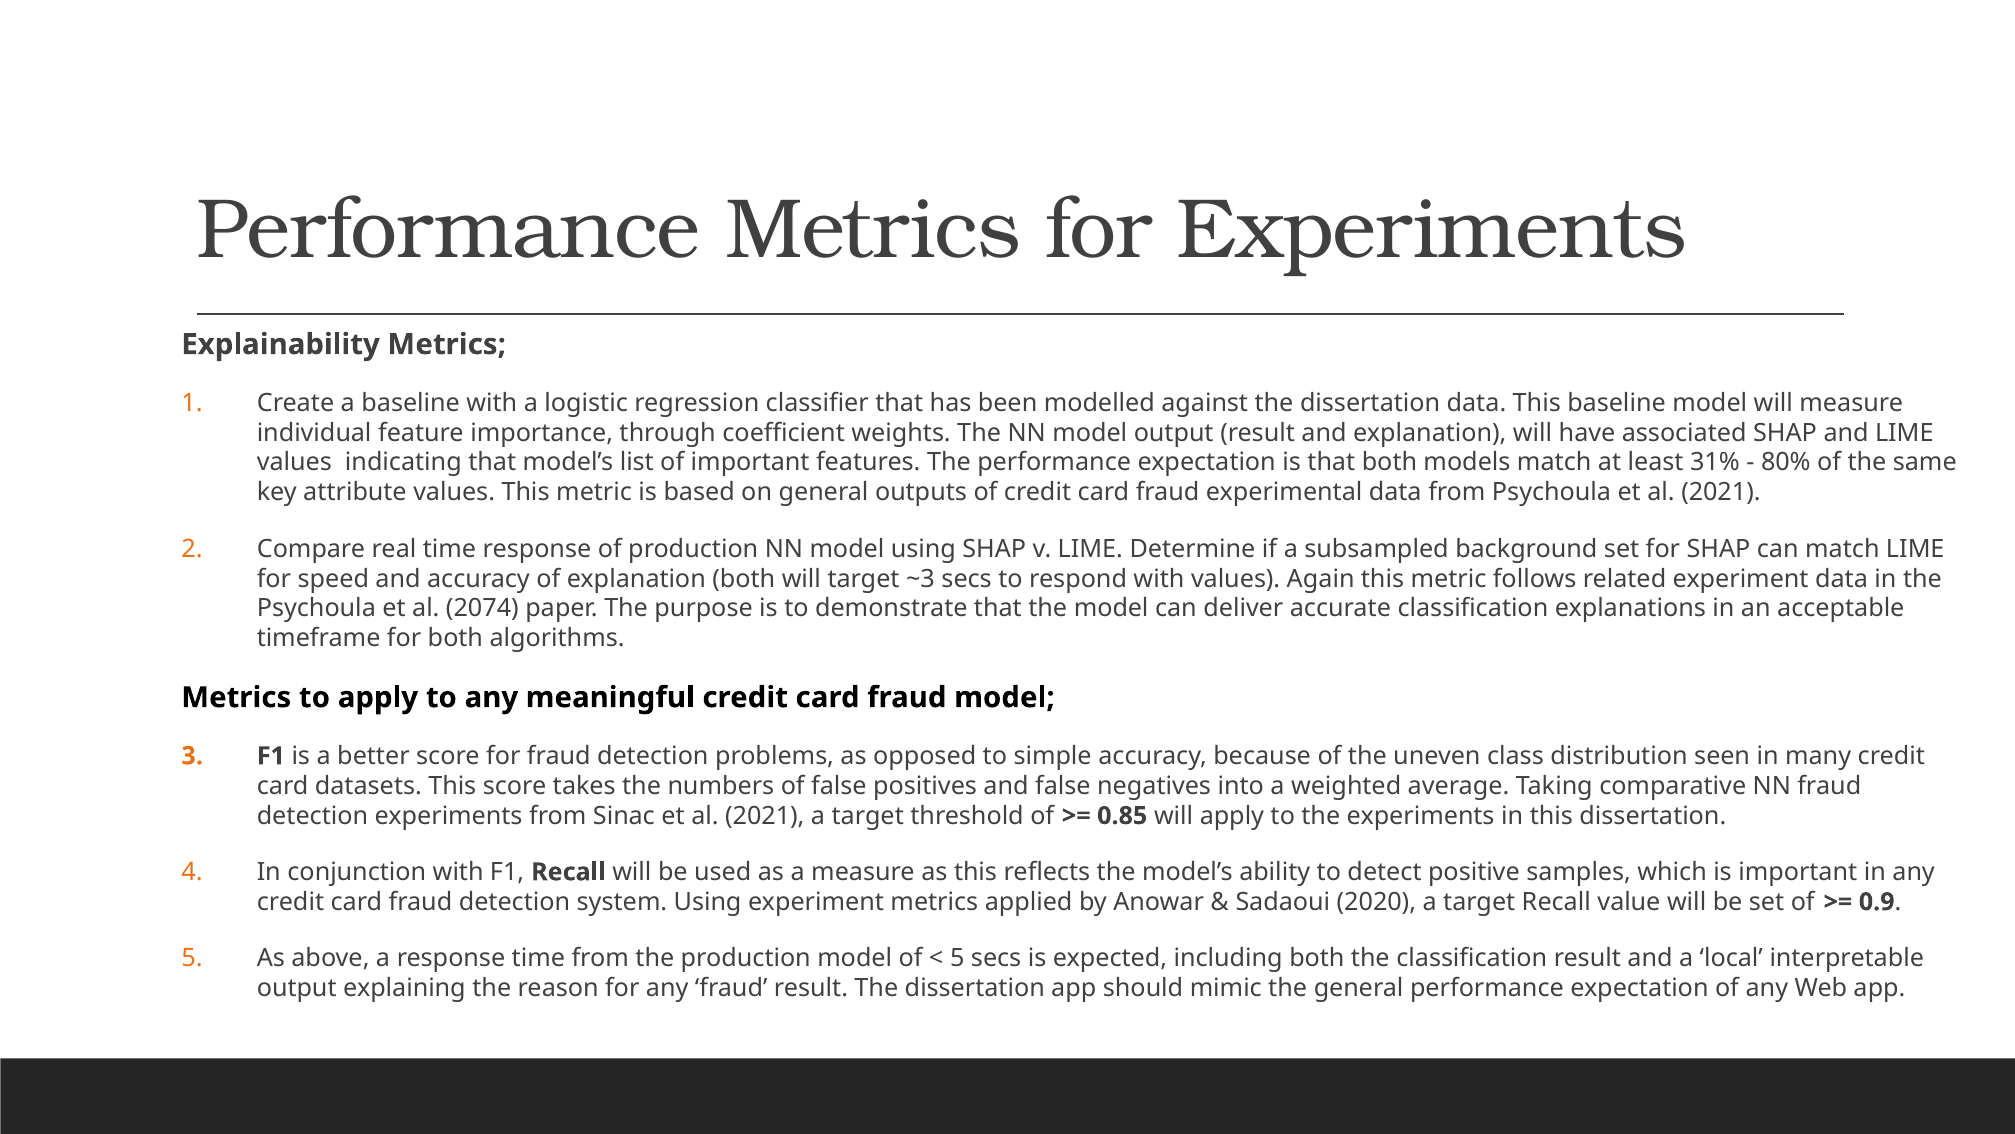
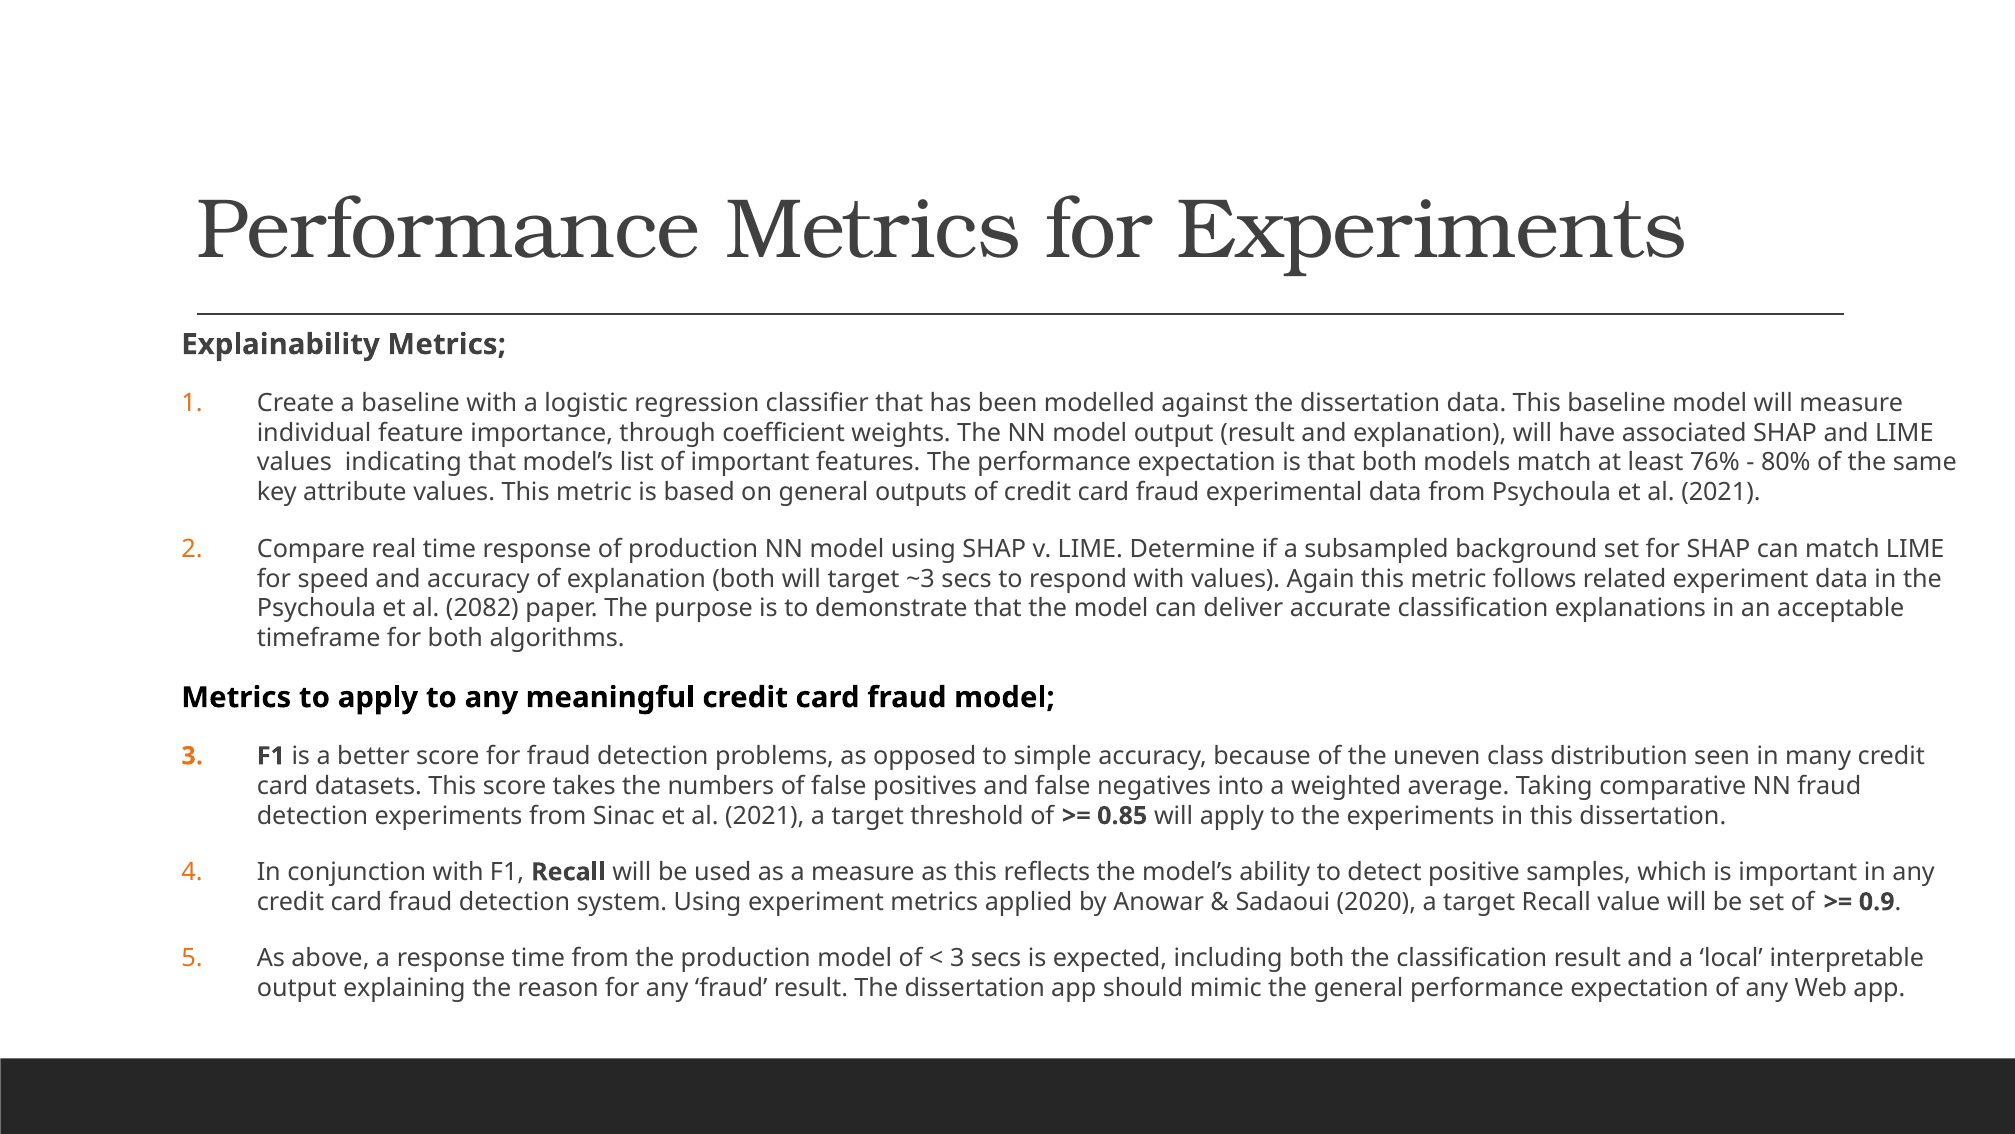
31%: 31% -> 76%
2074: 2074 -> 2082
5 at (957, 958): 5 -> 3
